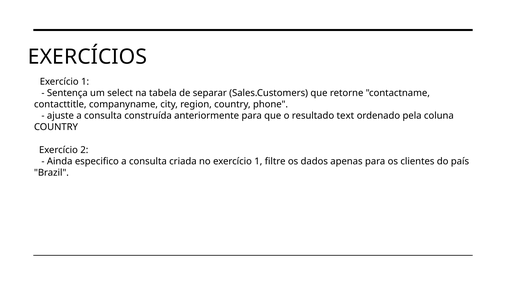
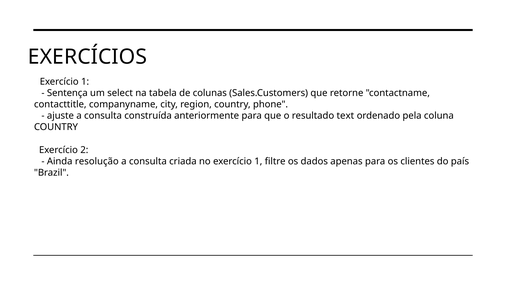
separar: separar -> colunas
especifico: especifico -> resolução
